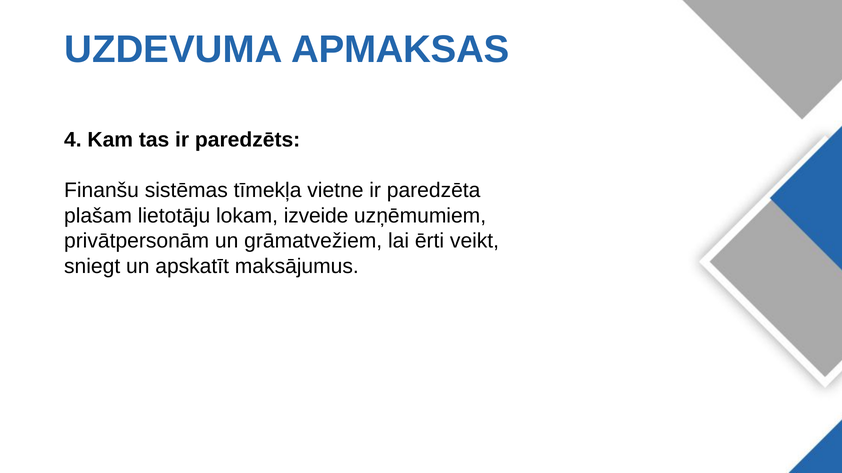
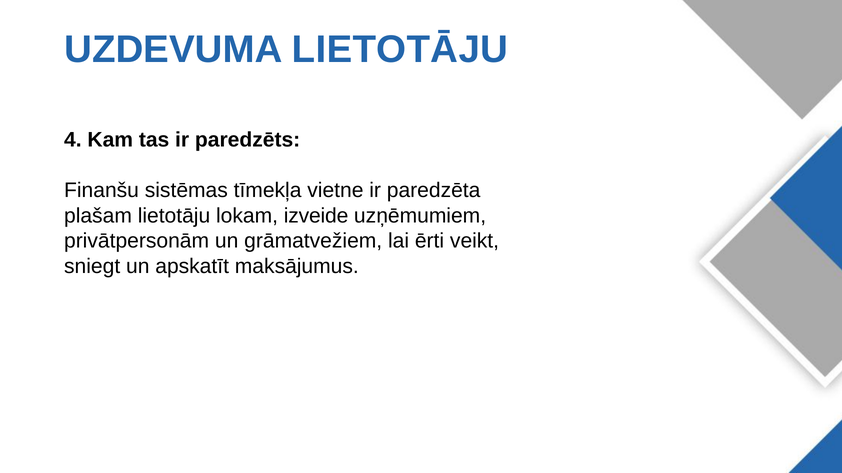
UZDEVUMA APMAKSAS: APMAKSAS -> LIETOTĀJU
